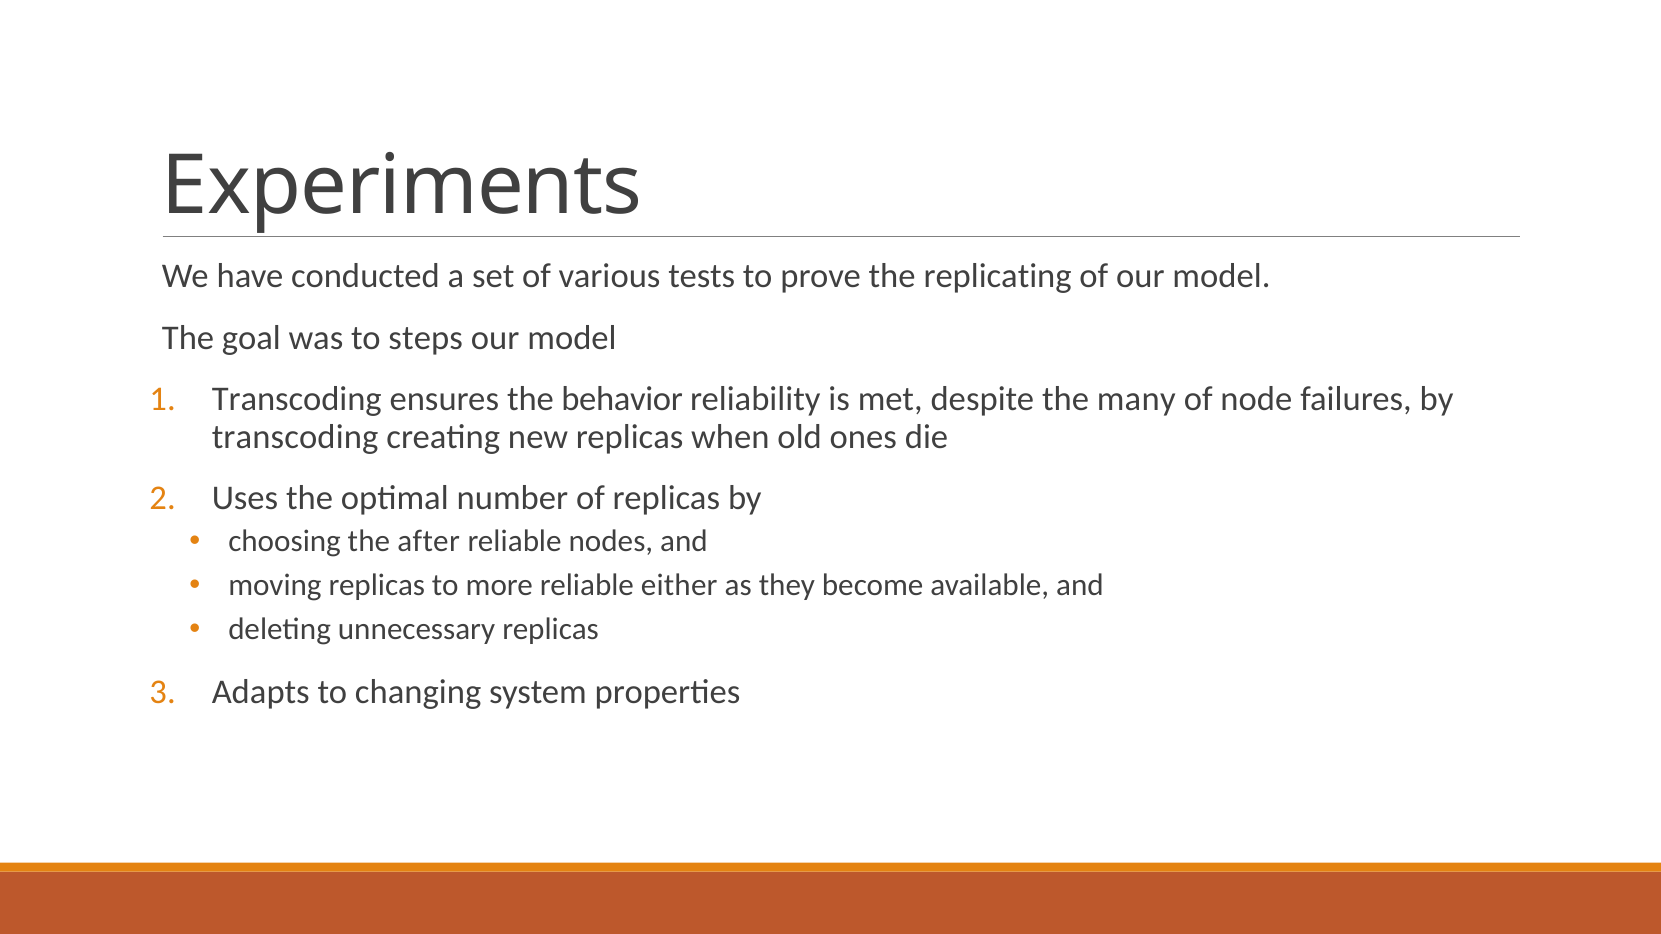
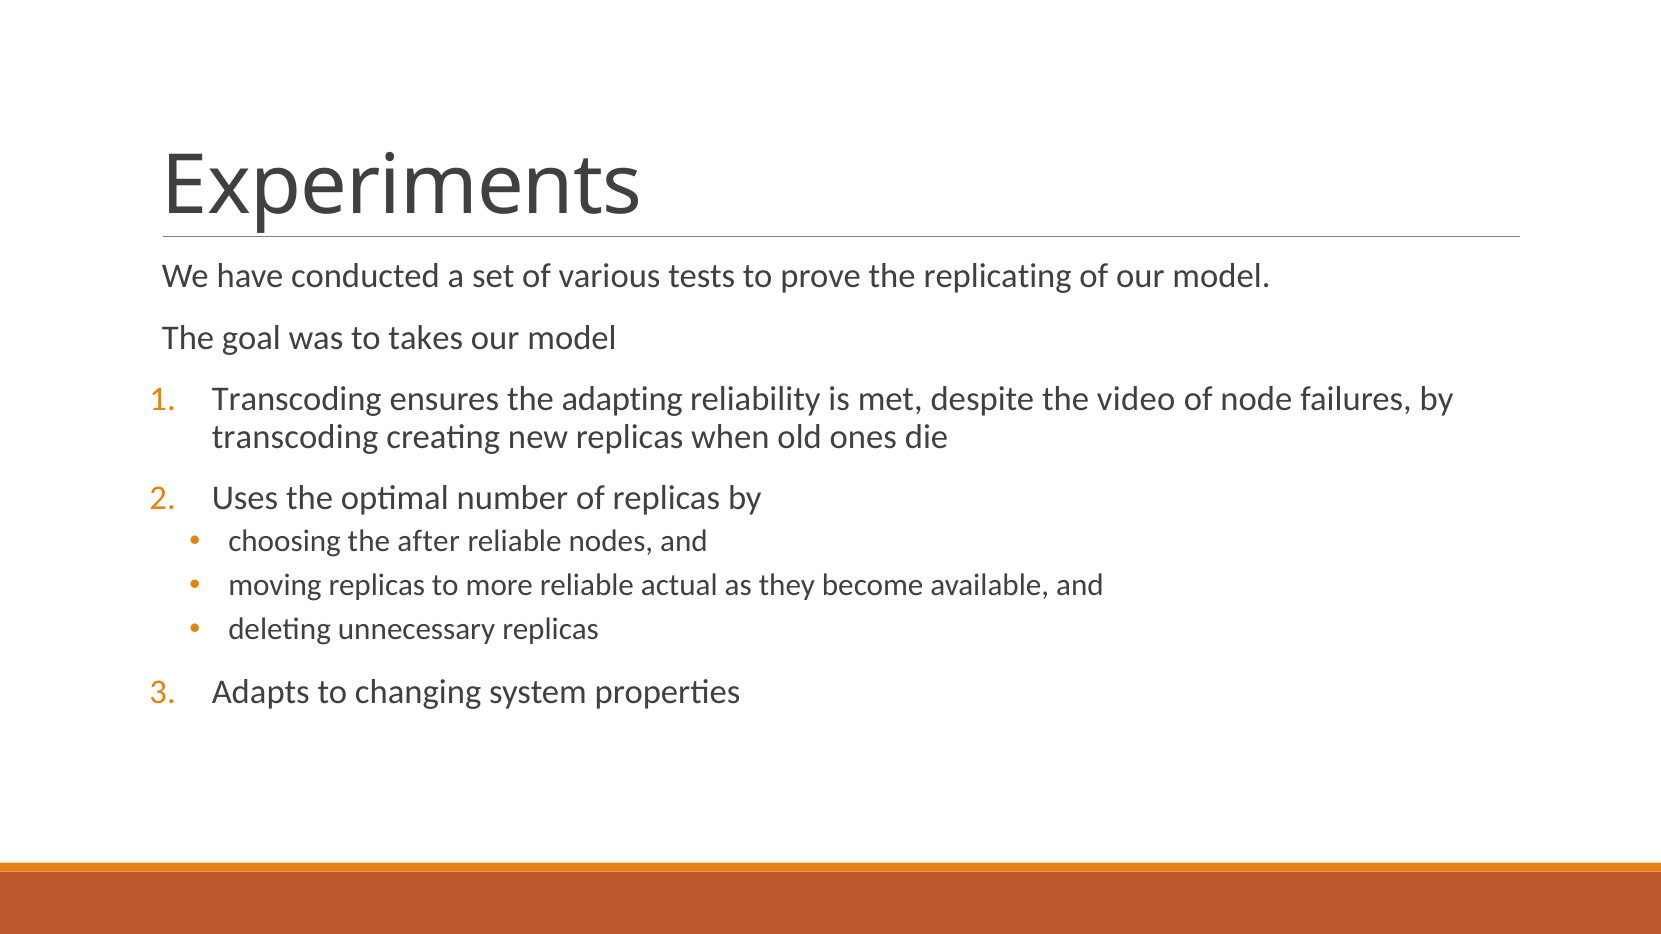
steps: steps -> takes
behavior: behavior -> adapting
many: many -> video
either: either -> actual
